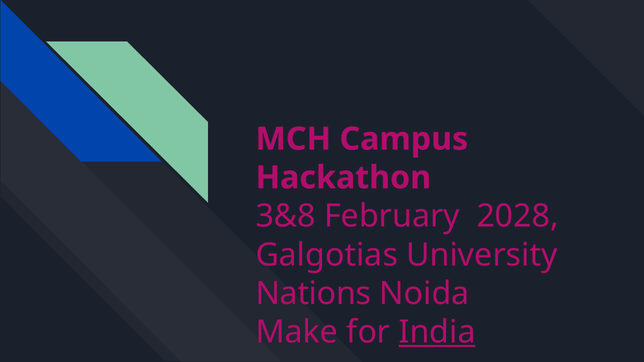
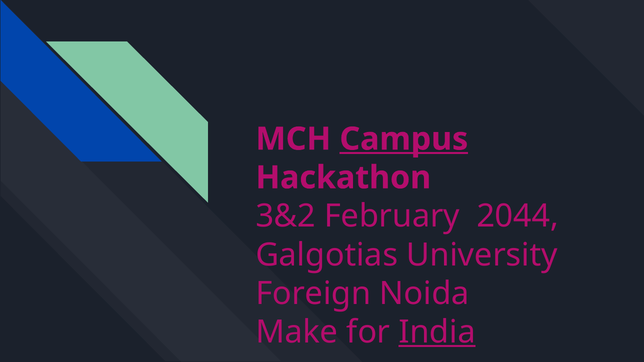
Campus underline: none -> present
3&8: 3&8 -> 3&2
2028: 2028 -> 2044
Nations: Nations -> Foreign
